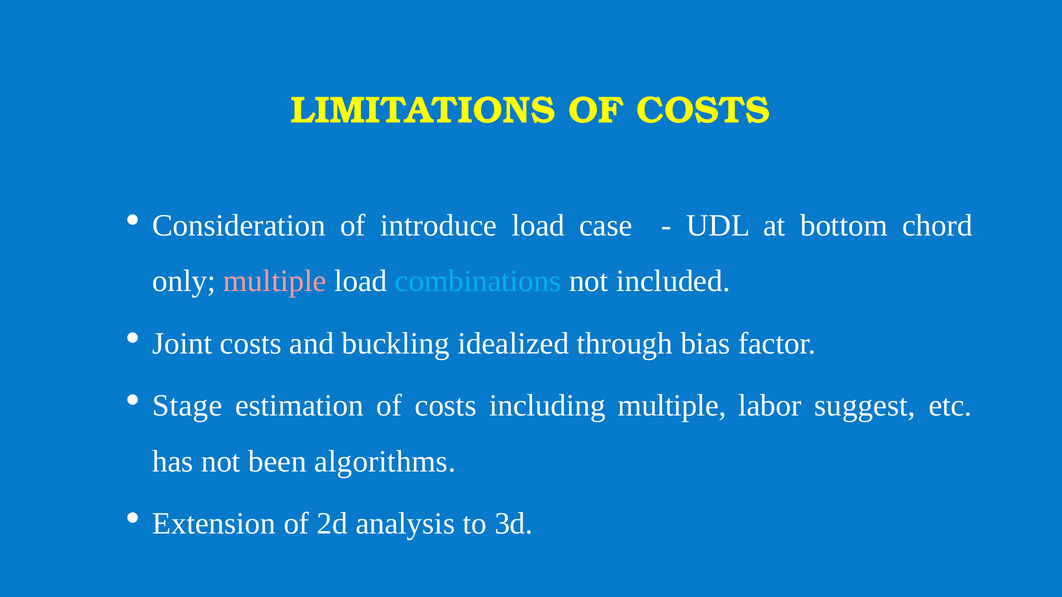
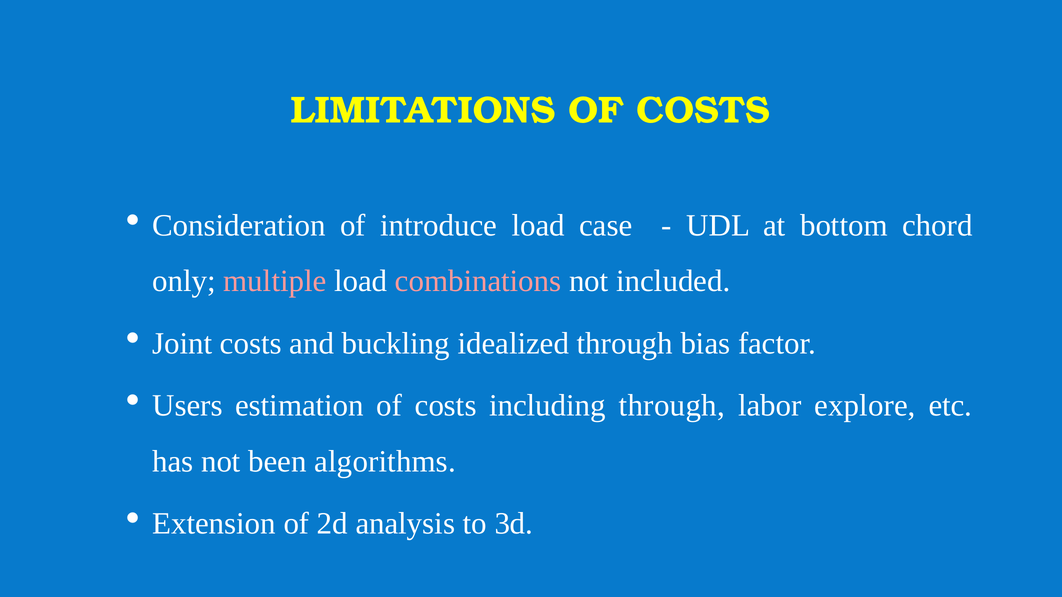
combinations colour: light blue -> pink
Stage: Stage -> Users
including multiple: multiple -> through
suggest: suggest -> explore
